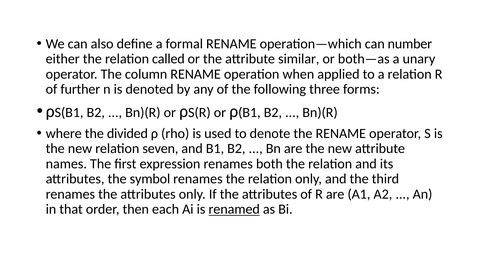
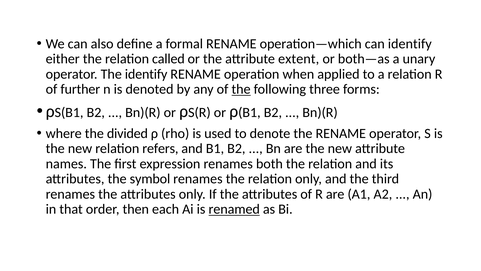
can number: number -> identify
similar: similar -> extent
The column: column -> identify
the at (241, 89) underline: none -> present
seven: seven -> refers
